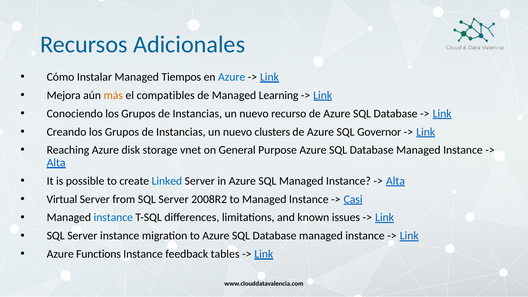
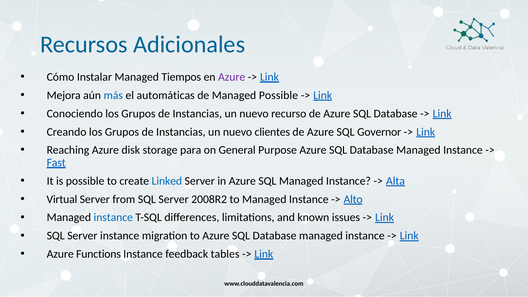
Azure at (232, 77) colour: blue -> purple
más colour: orange -> blue
compatibles: compatibles -> automáticas
Managed Learning: Learning -> Possible
clusters: clusters -> clientes
vnet: vnet -> para
Alta at (56, 163): Alta -> Fast
Casi: Casi -> Alto
